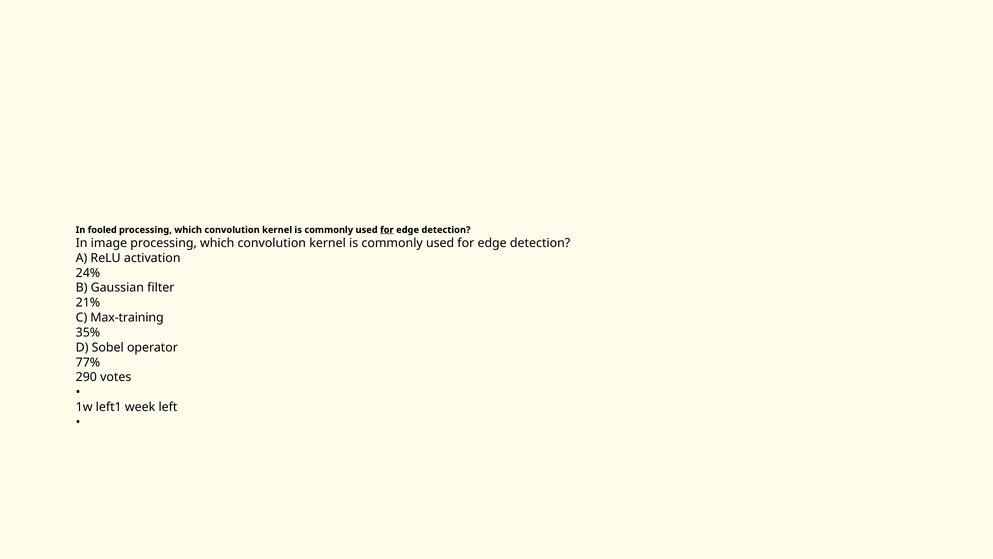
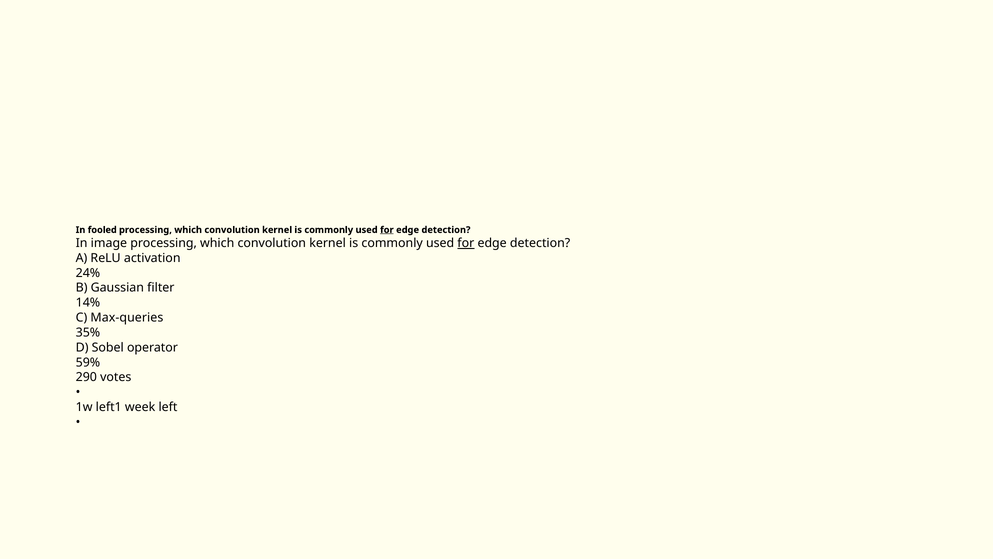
for at (466, 243) underline: none -> present
21%: 21% -> 14%
Max-training: Max-training -> Max-queries
77%: 77% -> 59%
